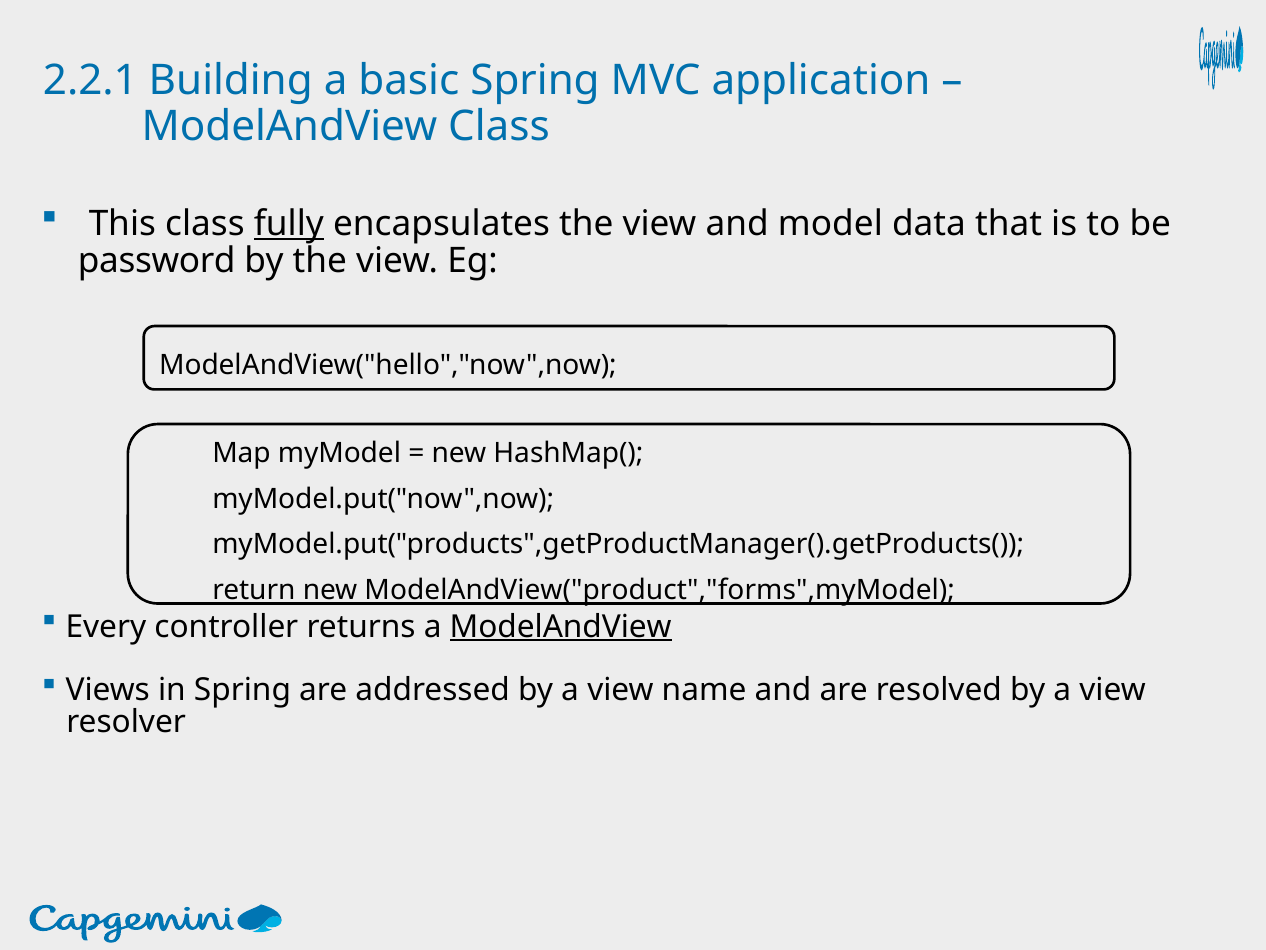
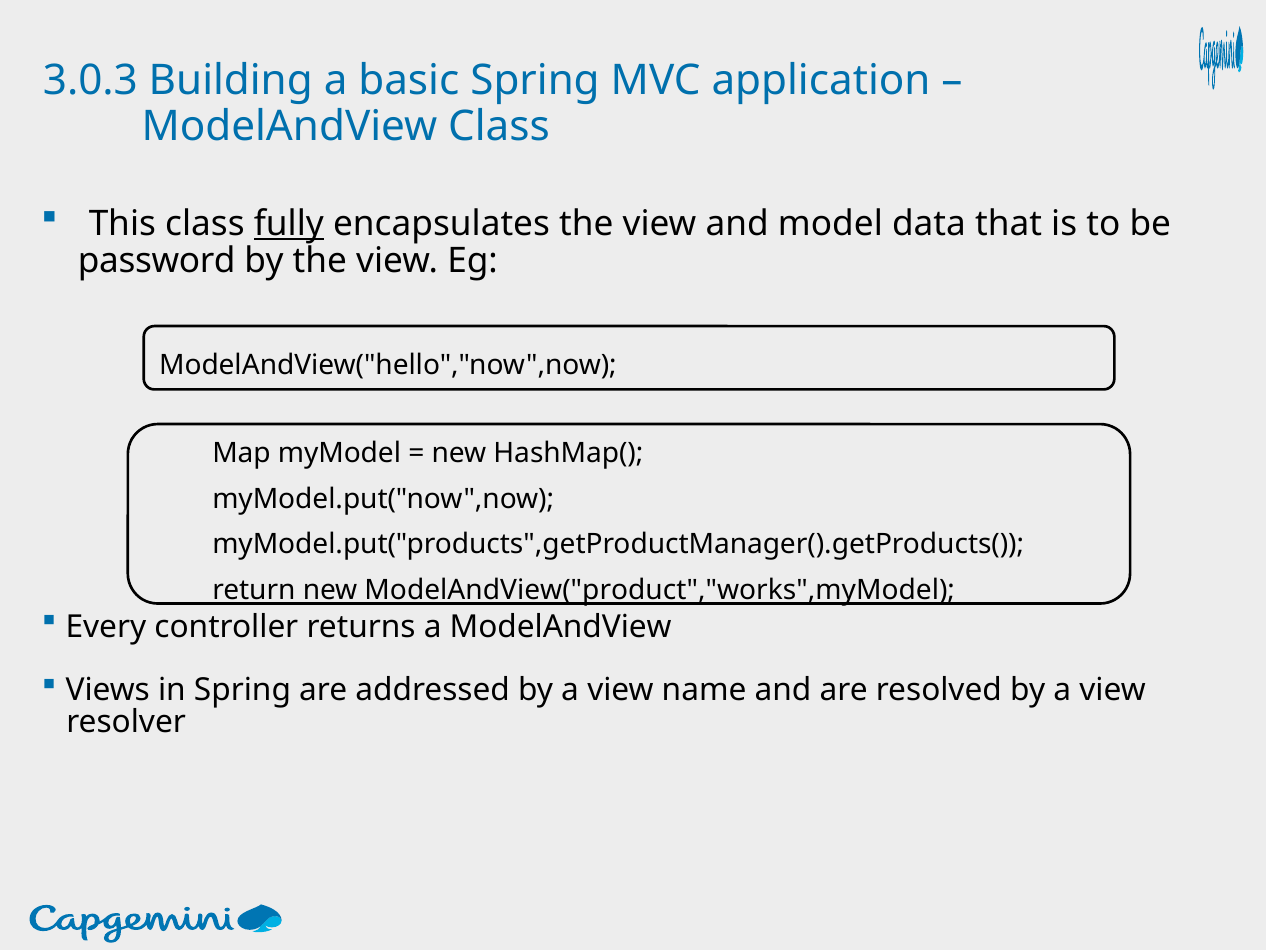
2.2.1: 2.2.1 -> 3.0.3
ModelAndView("product","forms",myModel: ModelAndView("product","forms",myModel -> ModelAndView("product","works",myModel
ModelAndView at (561, 626) underline: present -> none
